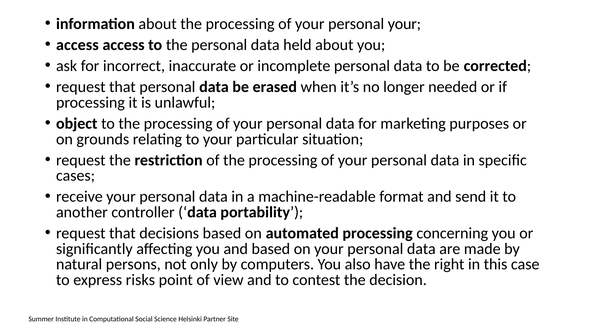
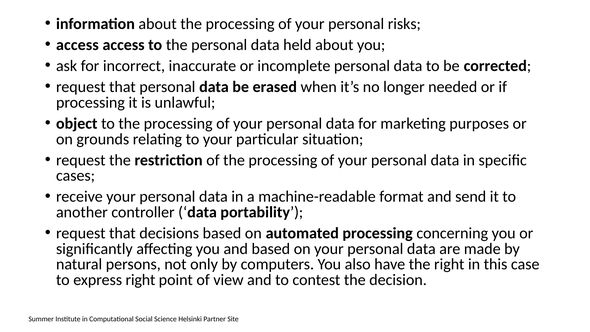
personal your: your -> risks
express risks: risks -> right
